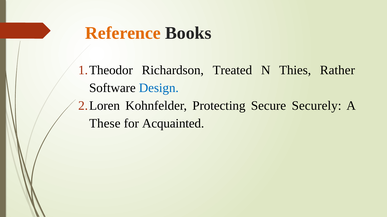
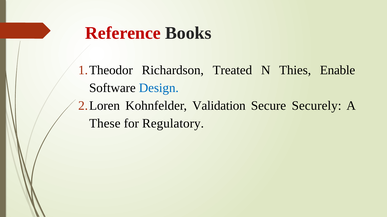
Reference colour: orange -> red
Rather: Rather -> Enable
Protecting: Protecting -> Validation
Acquainted: Acquainted -> Regulatory
